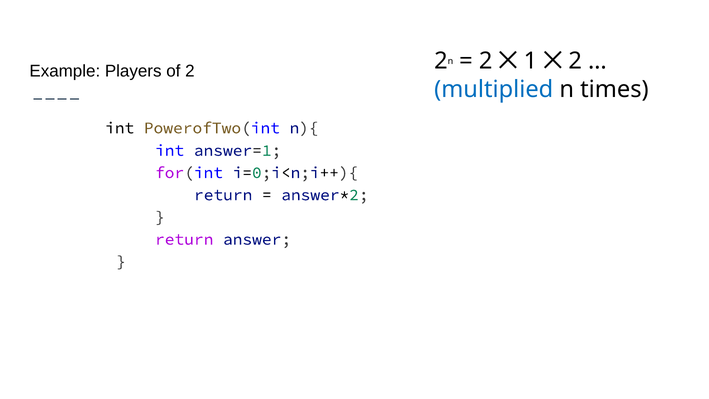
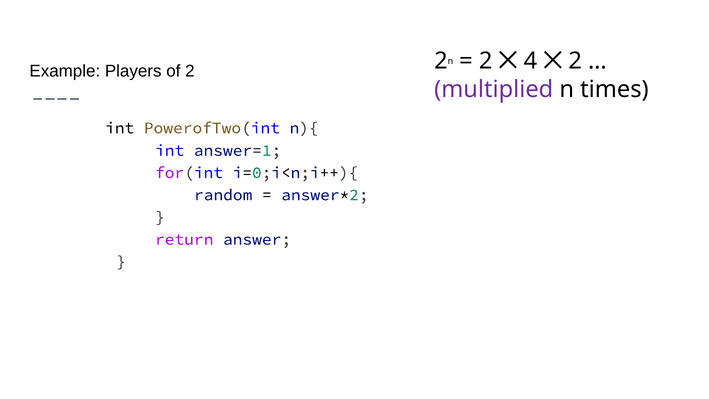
1: 1 -> 4
multiplied colour: blue -> purple
return at (223, 195): return -> random
